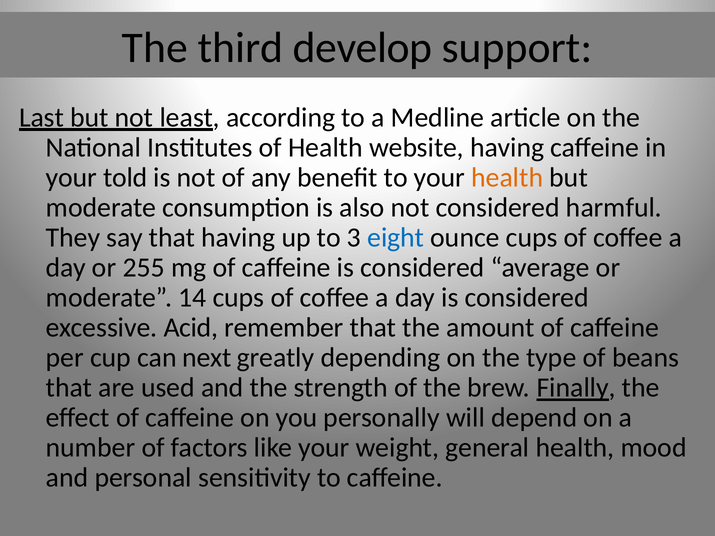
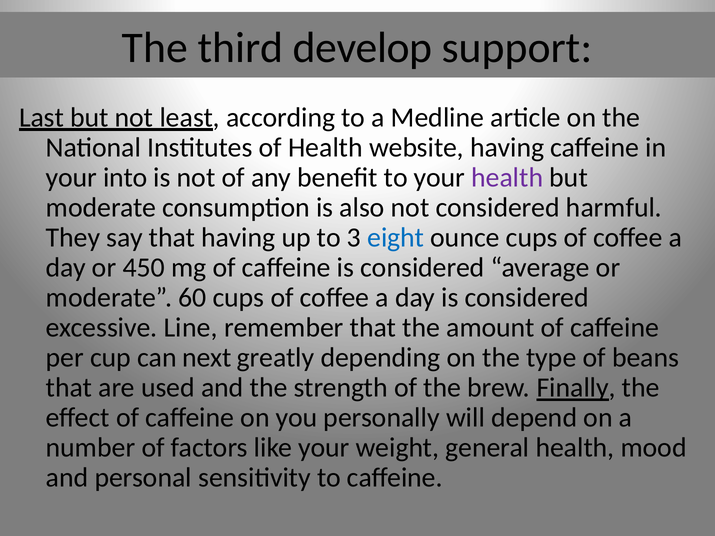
told: told -> into
health at (507, 178) colour: orange -> purple
255: 255 -> 450
14: 14 -> 60
Acid: Acid -> Line
